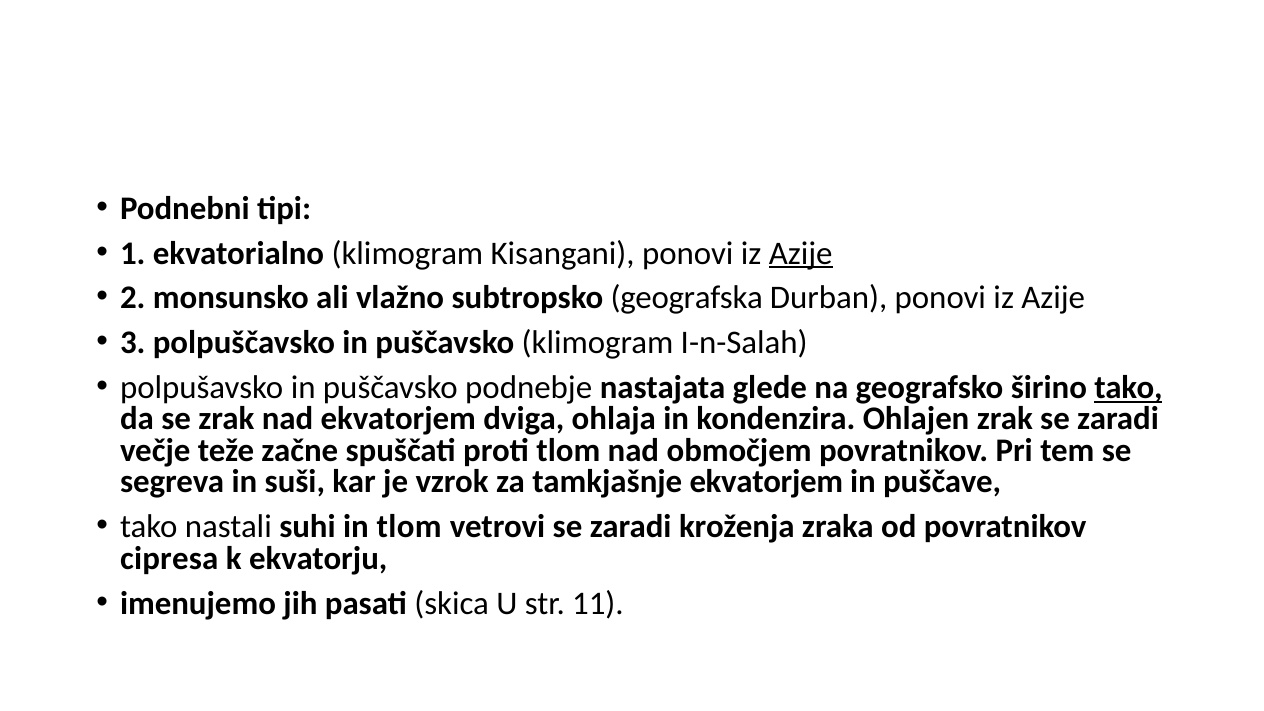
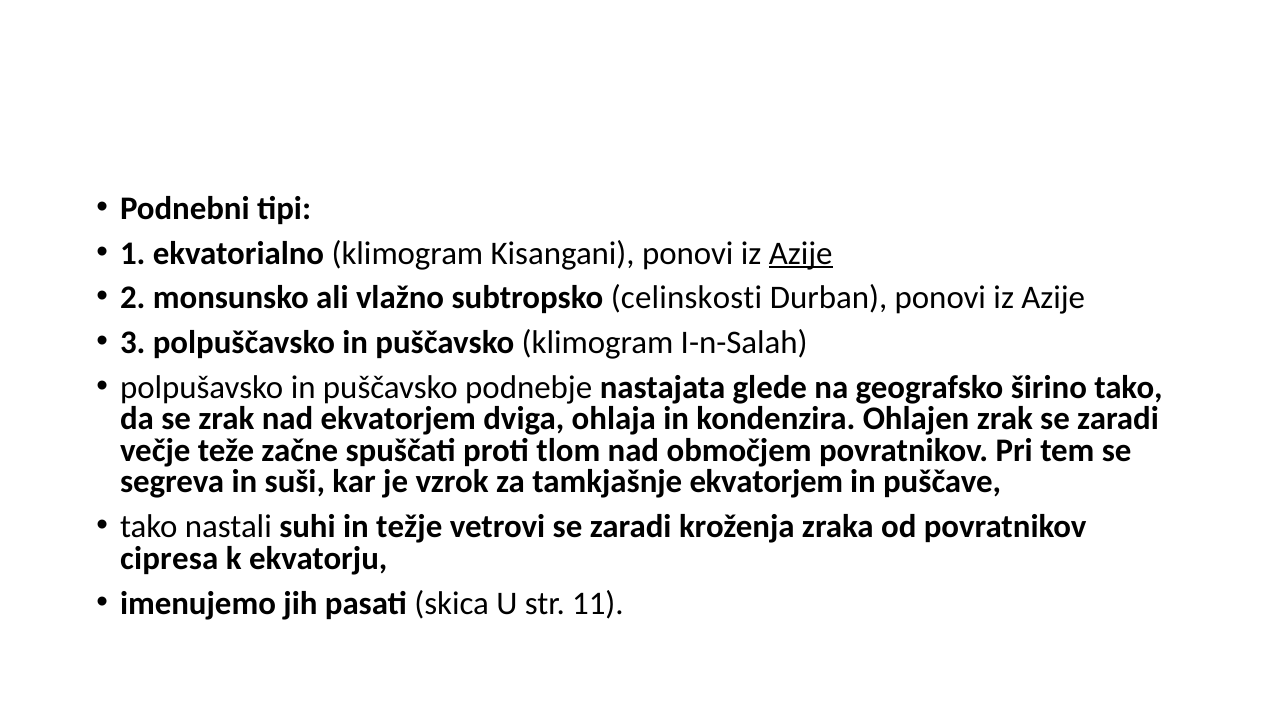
geografska: geografska -> celinskosti
tako at (1128, 387) underline: present -> none
in tlom: tlom -> težje
